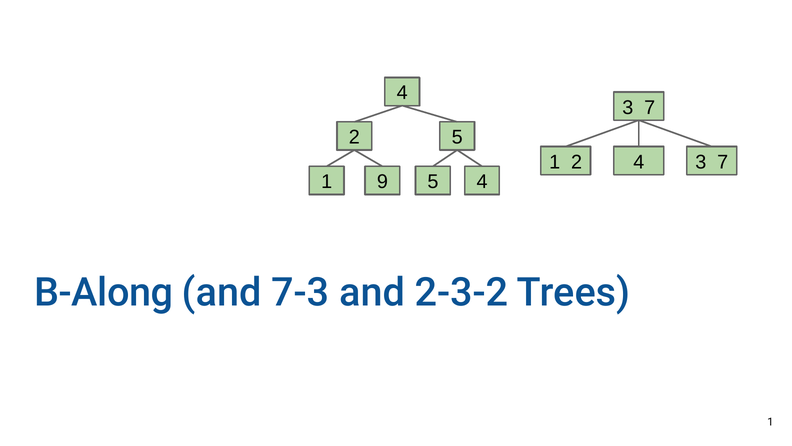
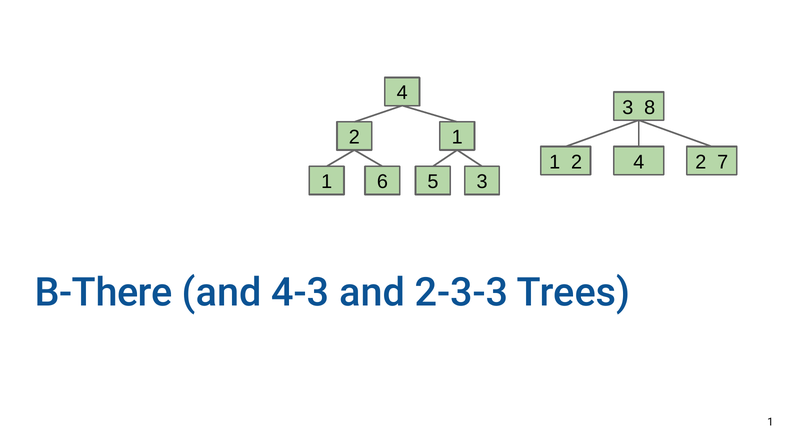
7 at (650, 107): 7 -> 8
2 5: 5 -> 1
2 3: 3 -> 2
9: 9 -> 6
4 at (482, 182): 4 -> 3
B-Along: B-Along -> B-There
7-3: 7-3 -> 4-3
2-3-2: 2-3-2 -> 2-3-3
